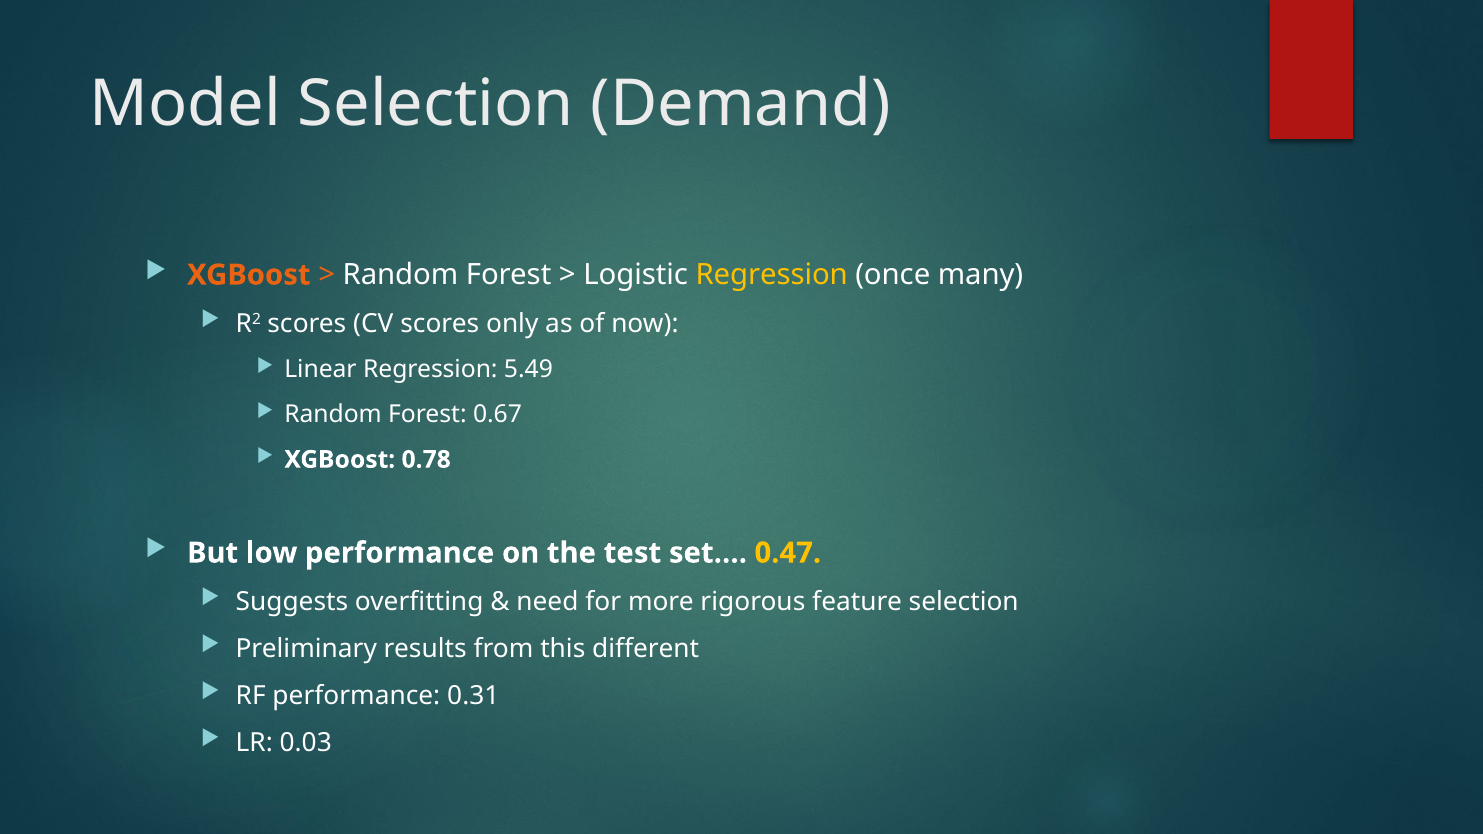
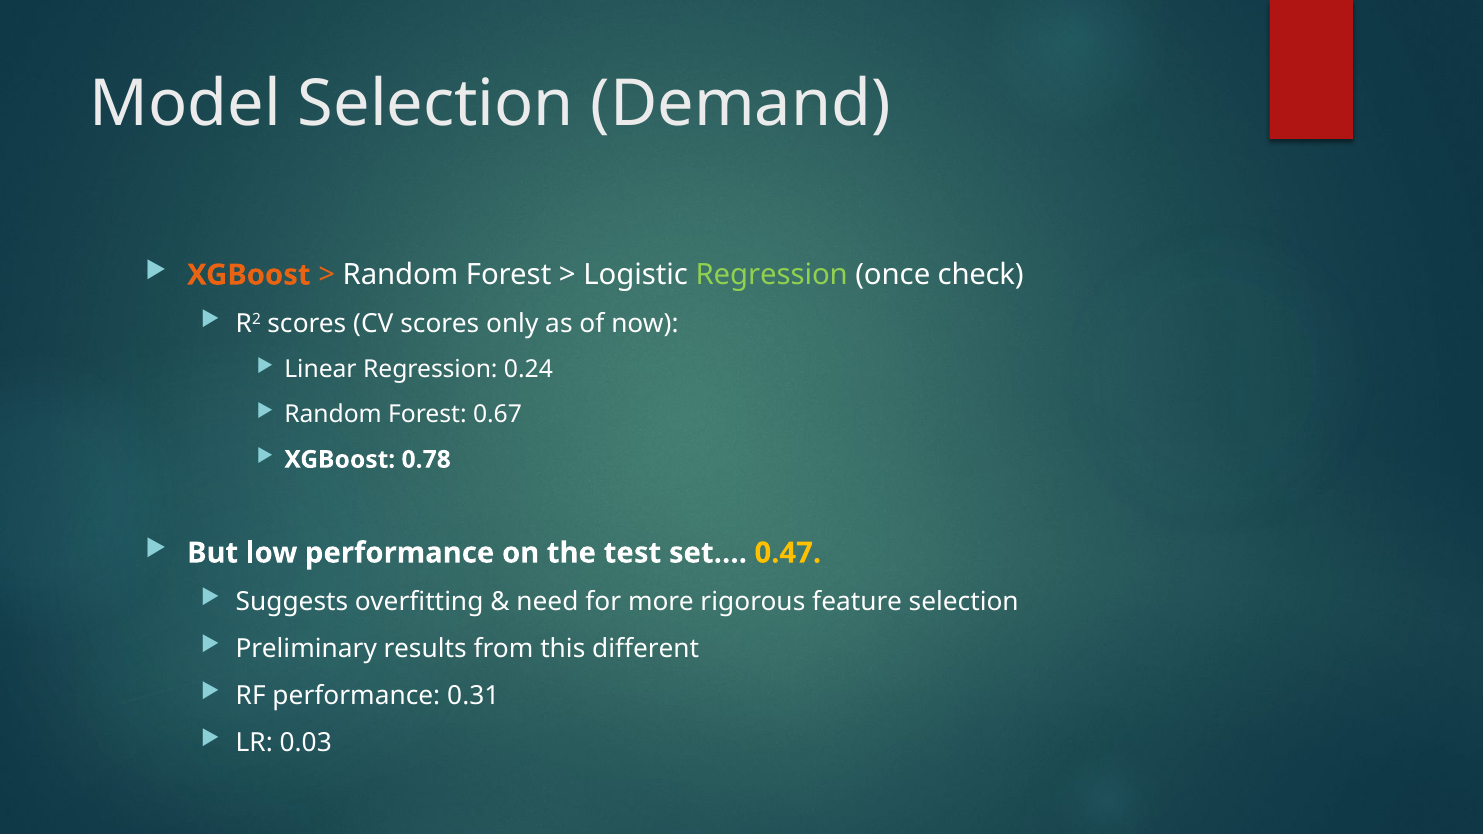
Regression at (772, 275) colour: yellow -> light green
many: many -> check
5.49: 5.49 -> 0.24
